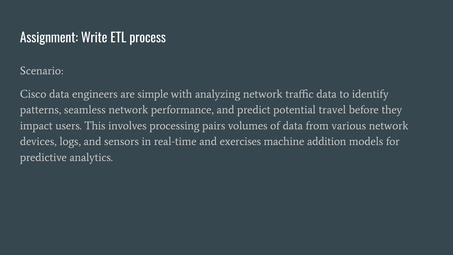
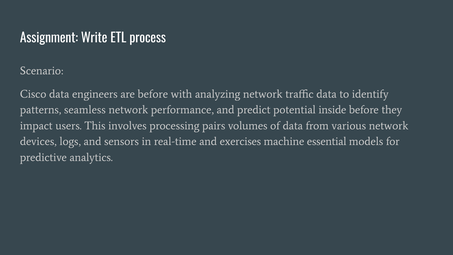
are simple: simple -> before
travel: travel -> inside
addition: addition -> essential
